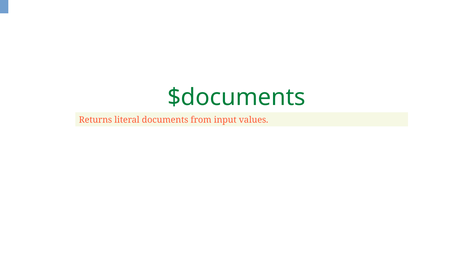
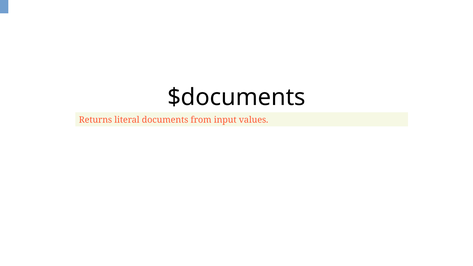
$documents colour: green -> black
